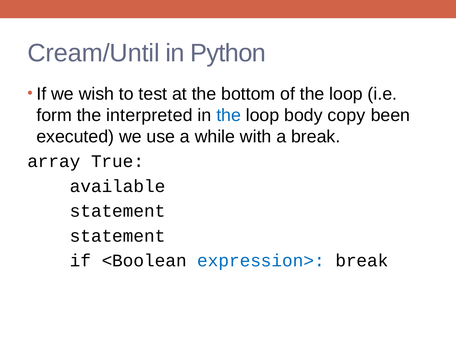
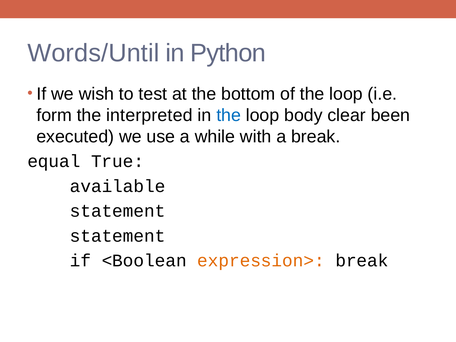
Cream/Until: Cream/Until -> Words/Until
copy: copy -> clear
array: array -> equal
expression> colour: blue -> orange
